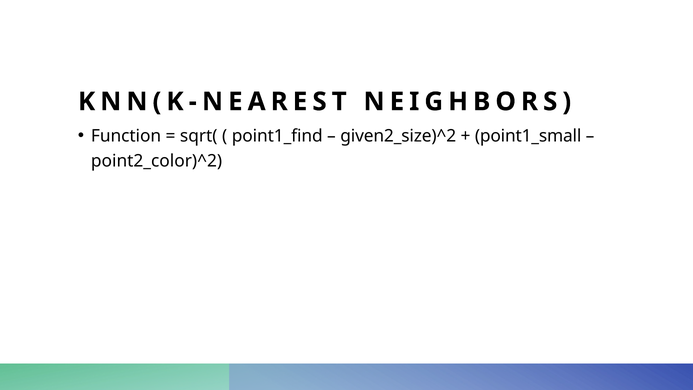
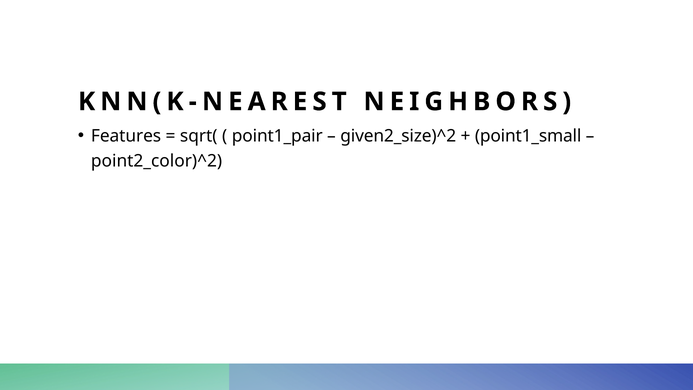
Function: Function -> Features
point1_find: point1_find -> point1_pair
